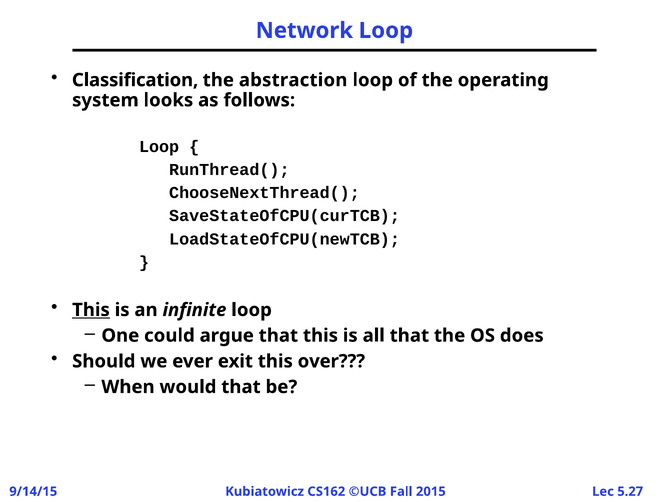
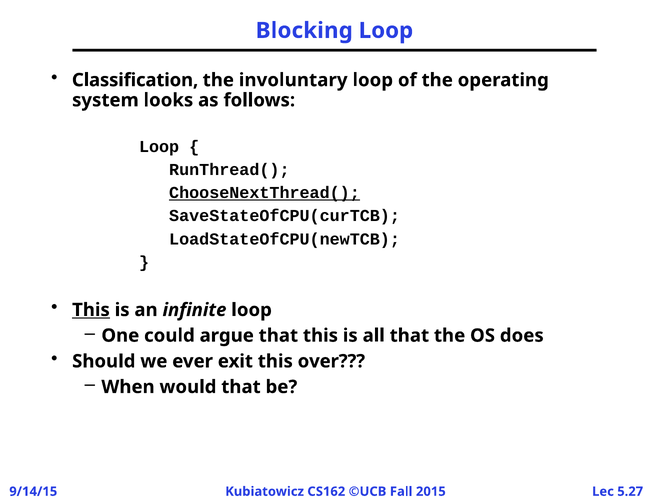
Network: Network -> Blocking
abstraction: abstraction -> involuntary
ChooseNextThread( underline: none -> present
